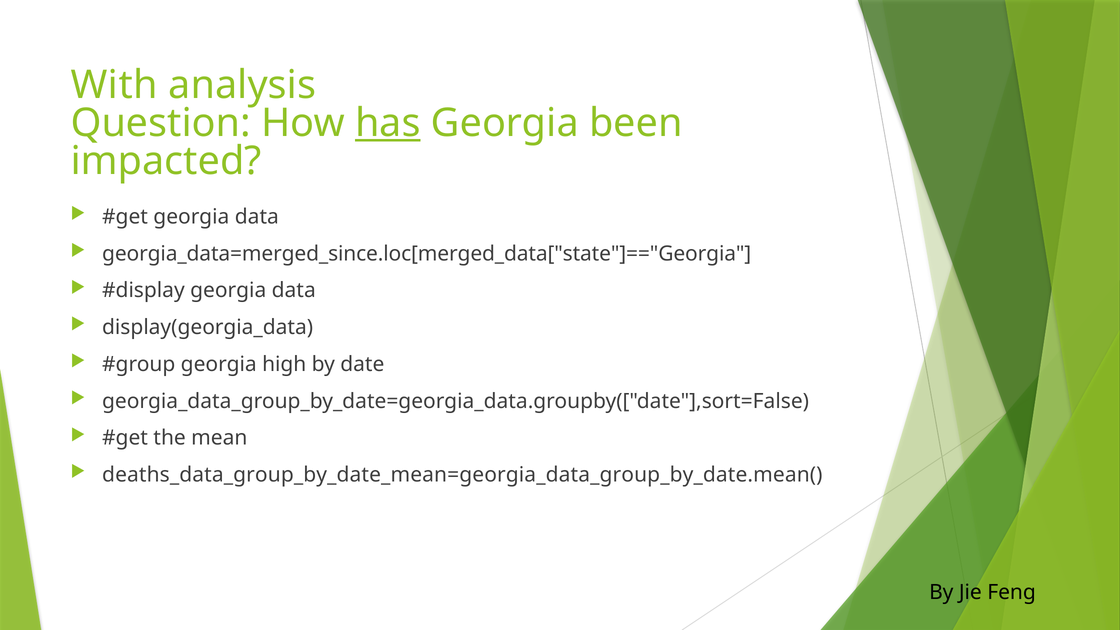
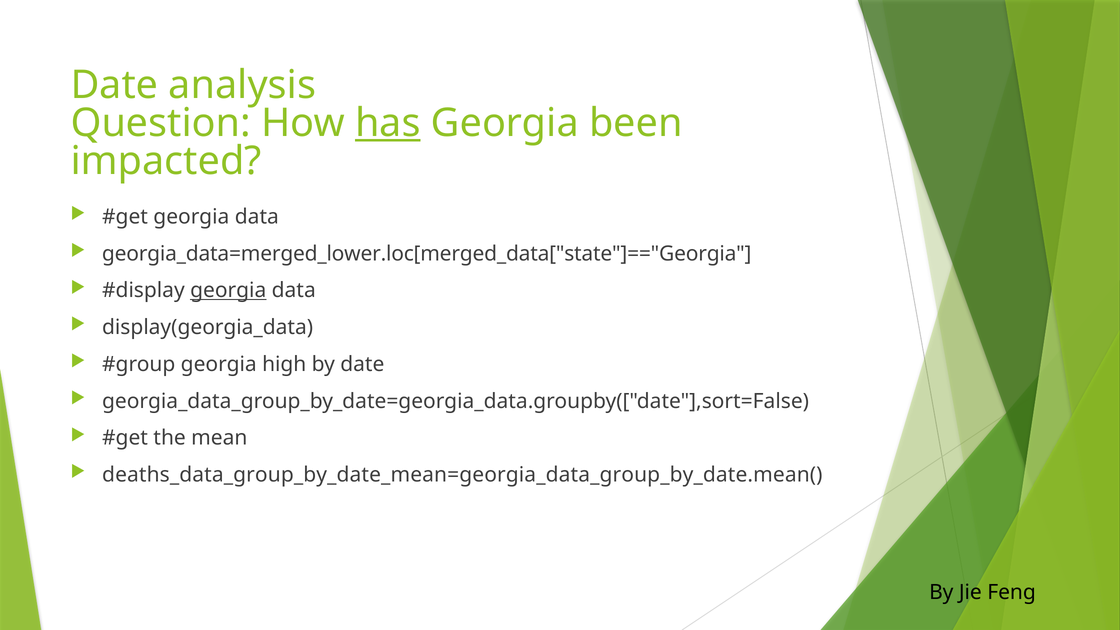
With at (114, 85): With -> Date
georgia_data=merged_since.loc[merged_data["state"]=="Georgia: georgia_data=merged_since.loc[merged_data["state"]=="Georgia -> georgia_data=merged_lower.loc[merged_data["state"]=="Georgia
georgia at (228, 291) underline: none -> present
